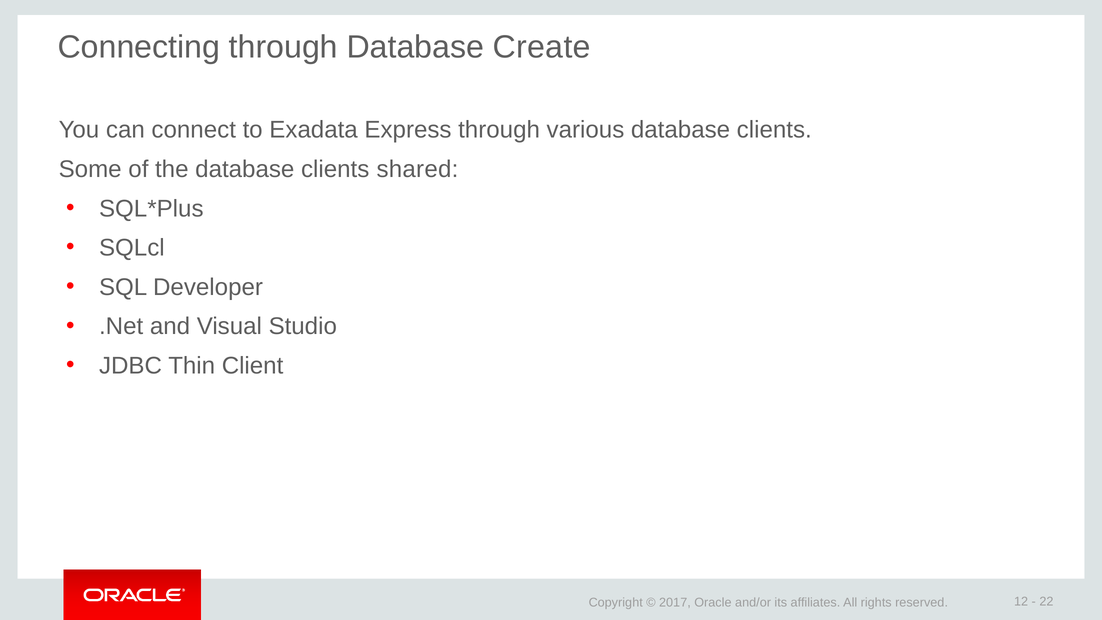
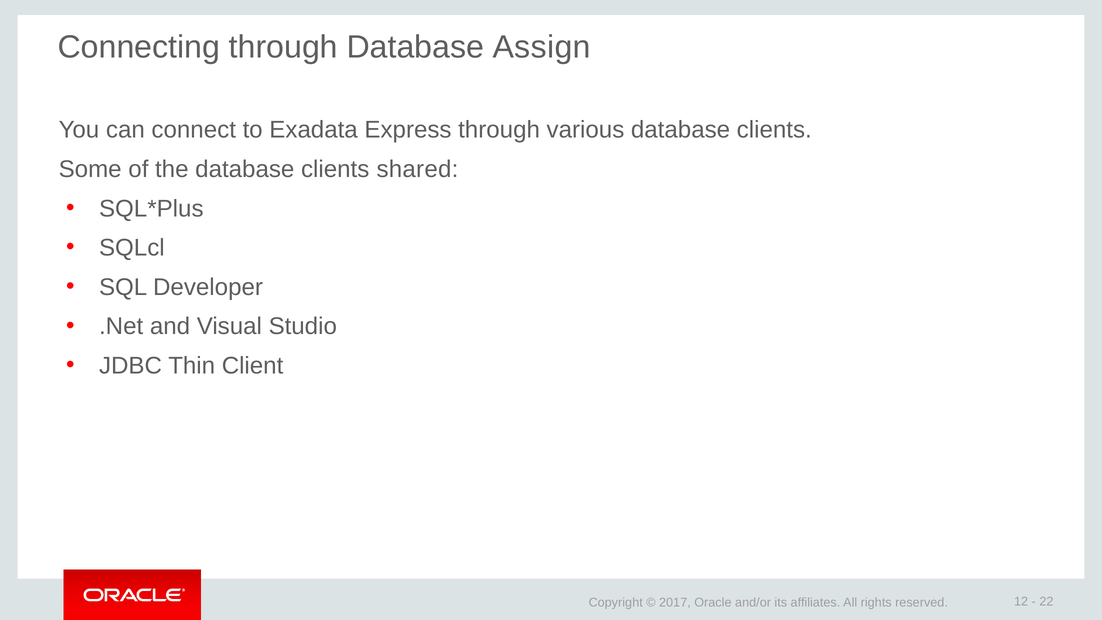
Create: Create -> Assign
